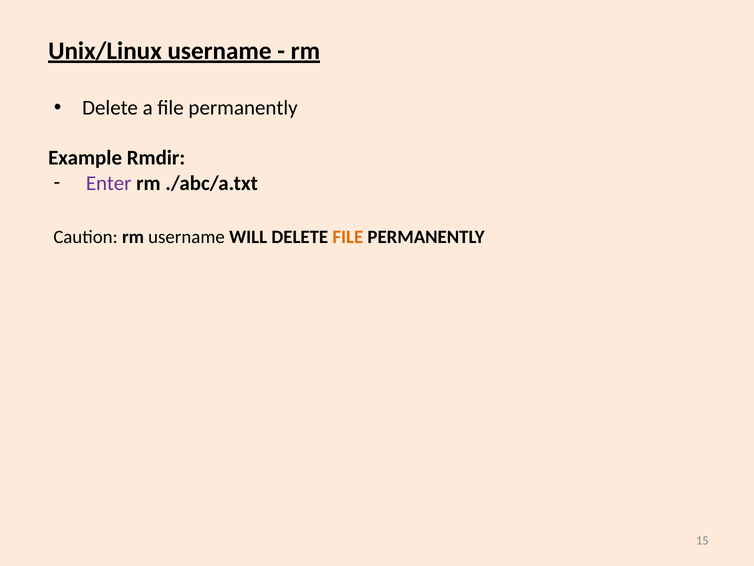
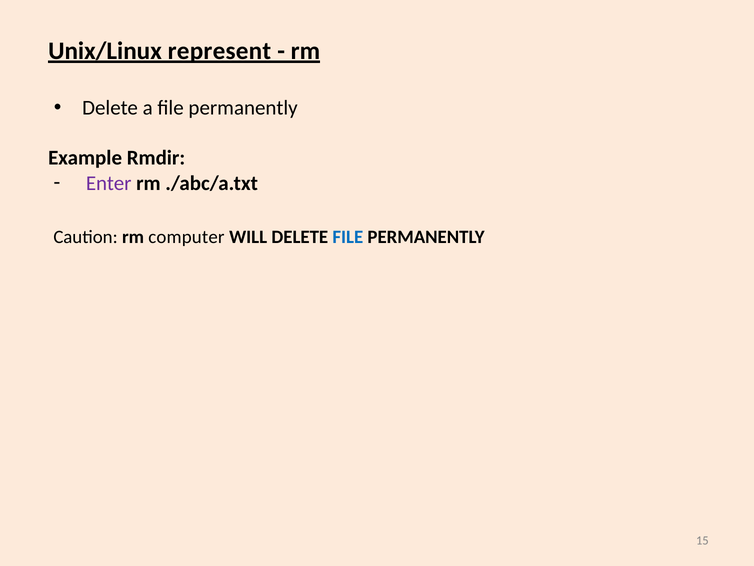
Unix/Linux username: username -> represent
rm username: username -> computer
FILE at (348, 237) colour: orange -> blue
